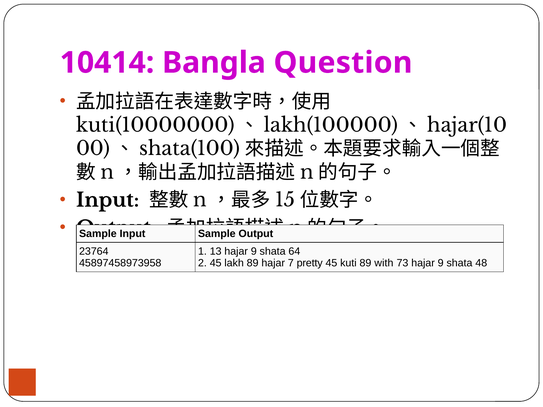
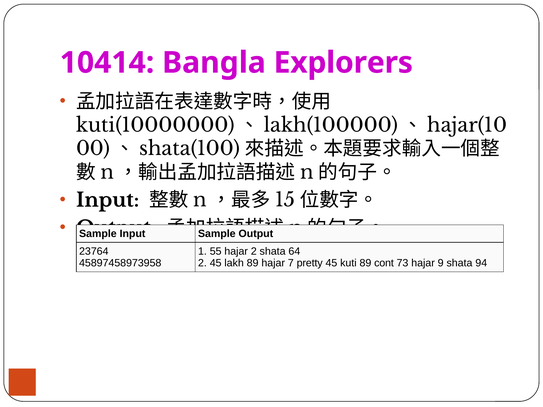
Question: Question -> Explorers
13: 13 -> 55
9 at (254, 251): 9 -> 2
with: with -> cont
48: 48 -> 94
